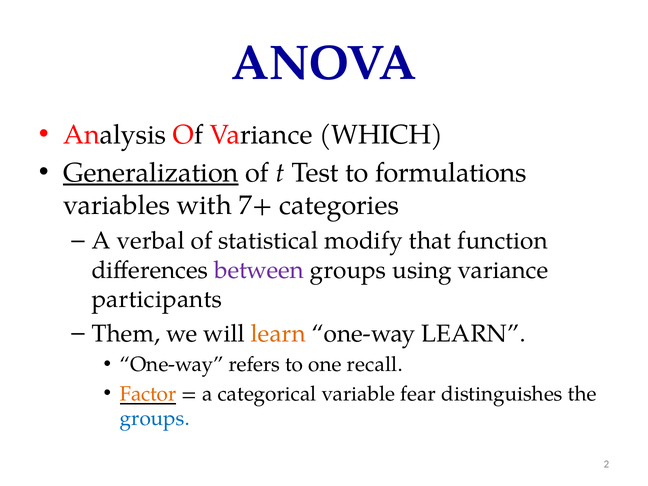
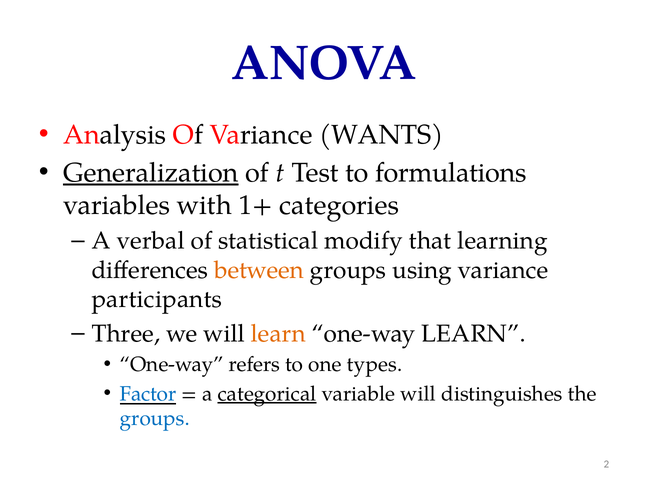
WHICH: WHICH -> WANTS
7+: 7+ -> 1+
function: function -> learning
between colour: purple -> orange
Them: Them -> Three
recall: recall -> types
Factor colour: orange -> blue
categorical underline: none -> present
variable fear: fear -> will
